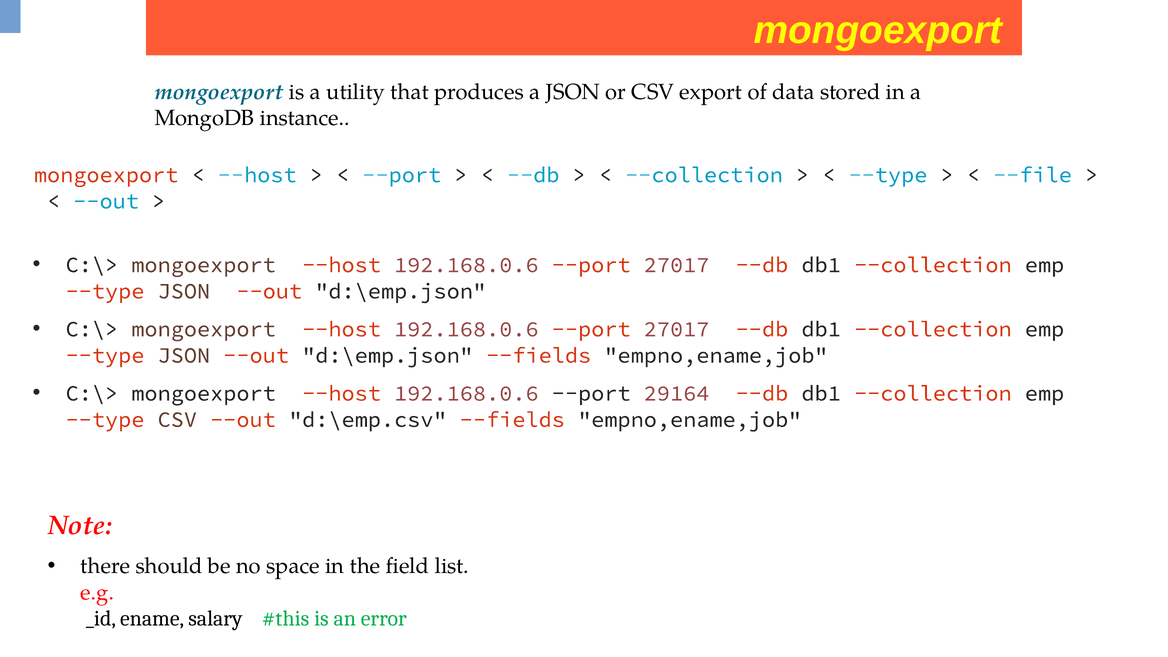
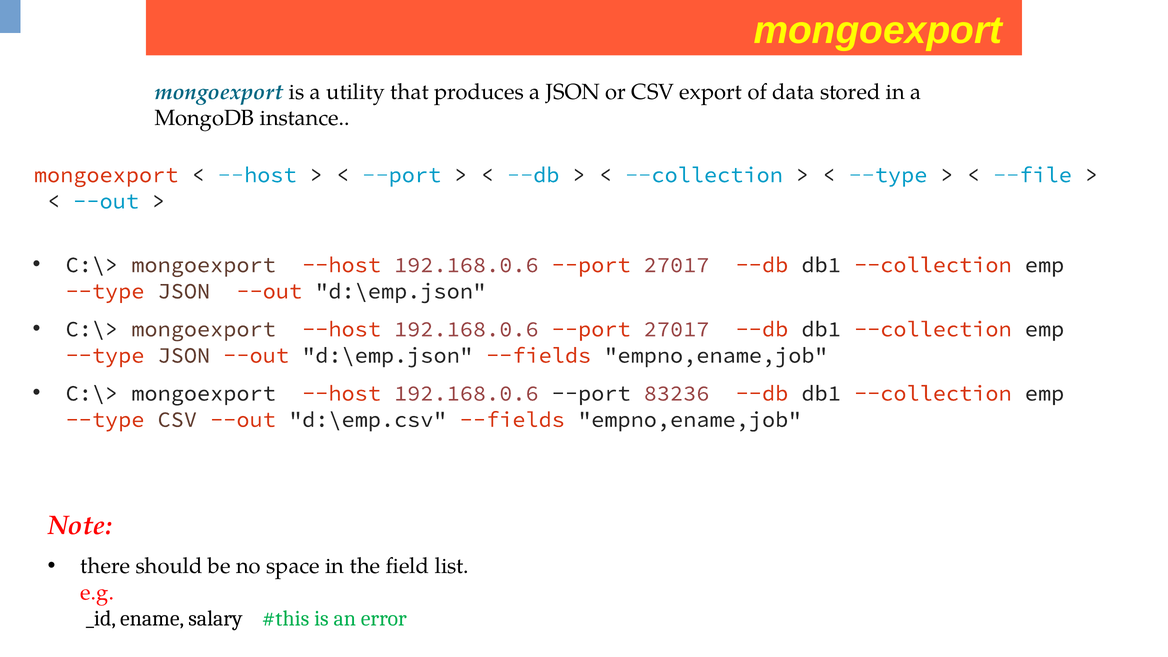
29164: 29164 -> 83236
